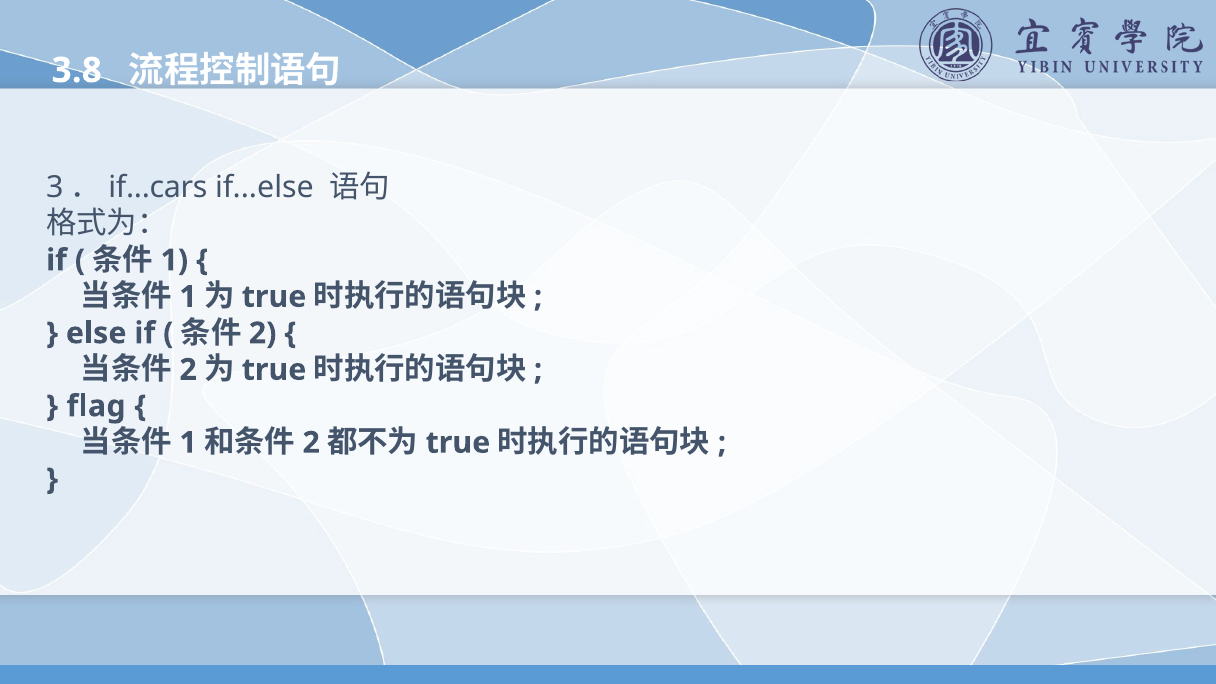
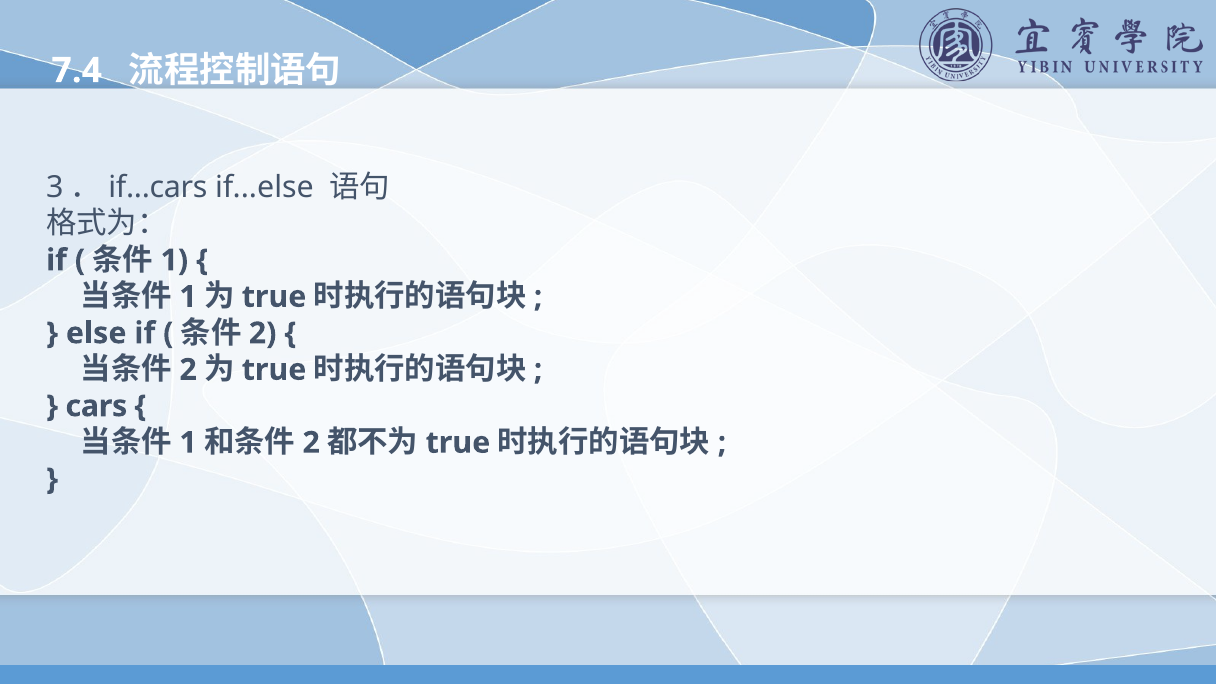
3.8: 3.8 -> 7.4
flag: flag -> cars
